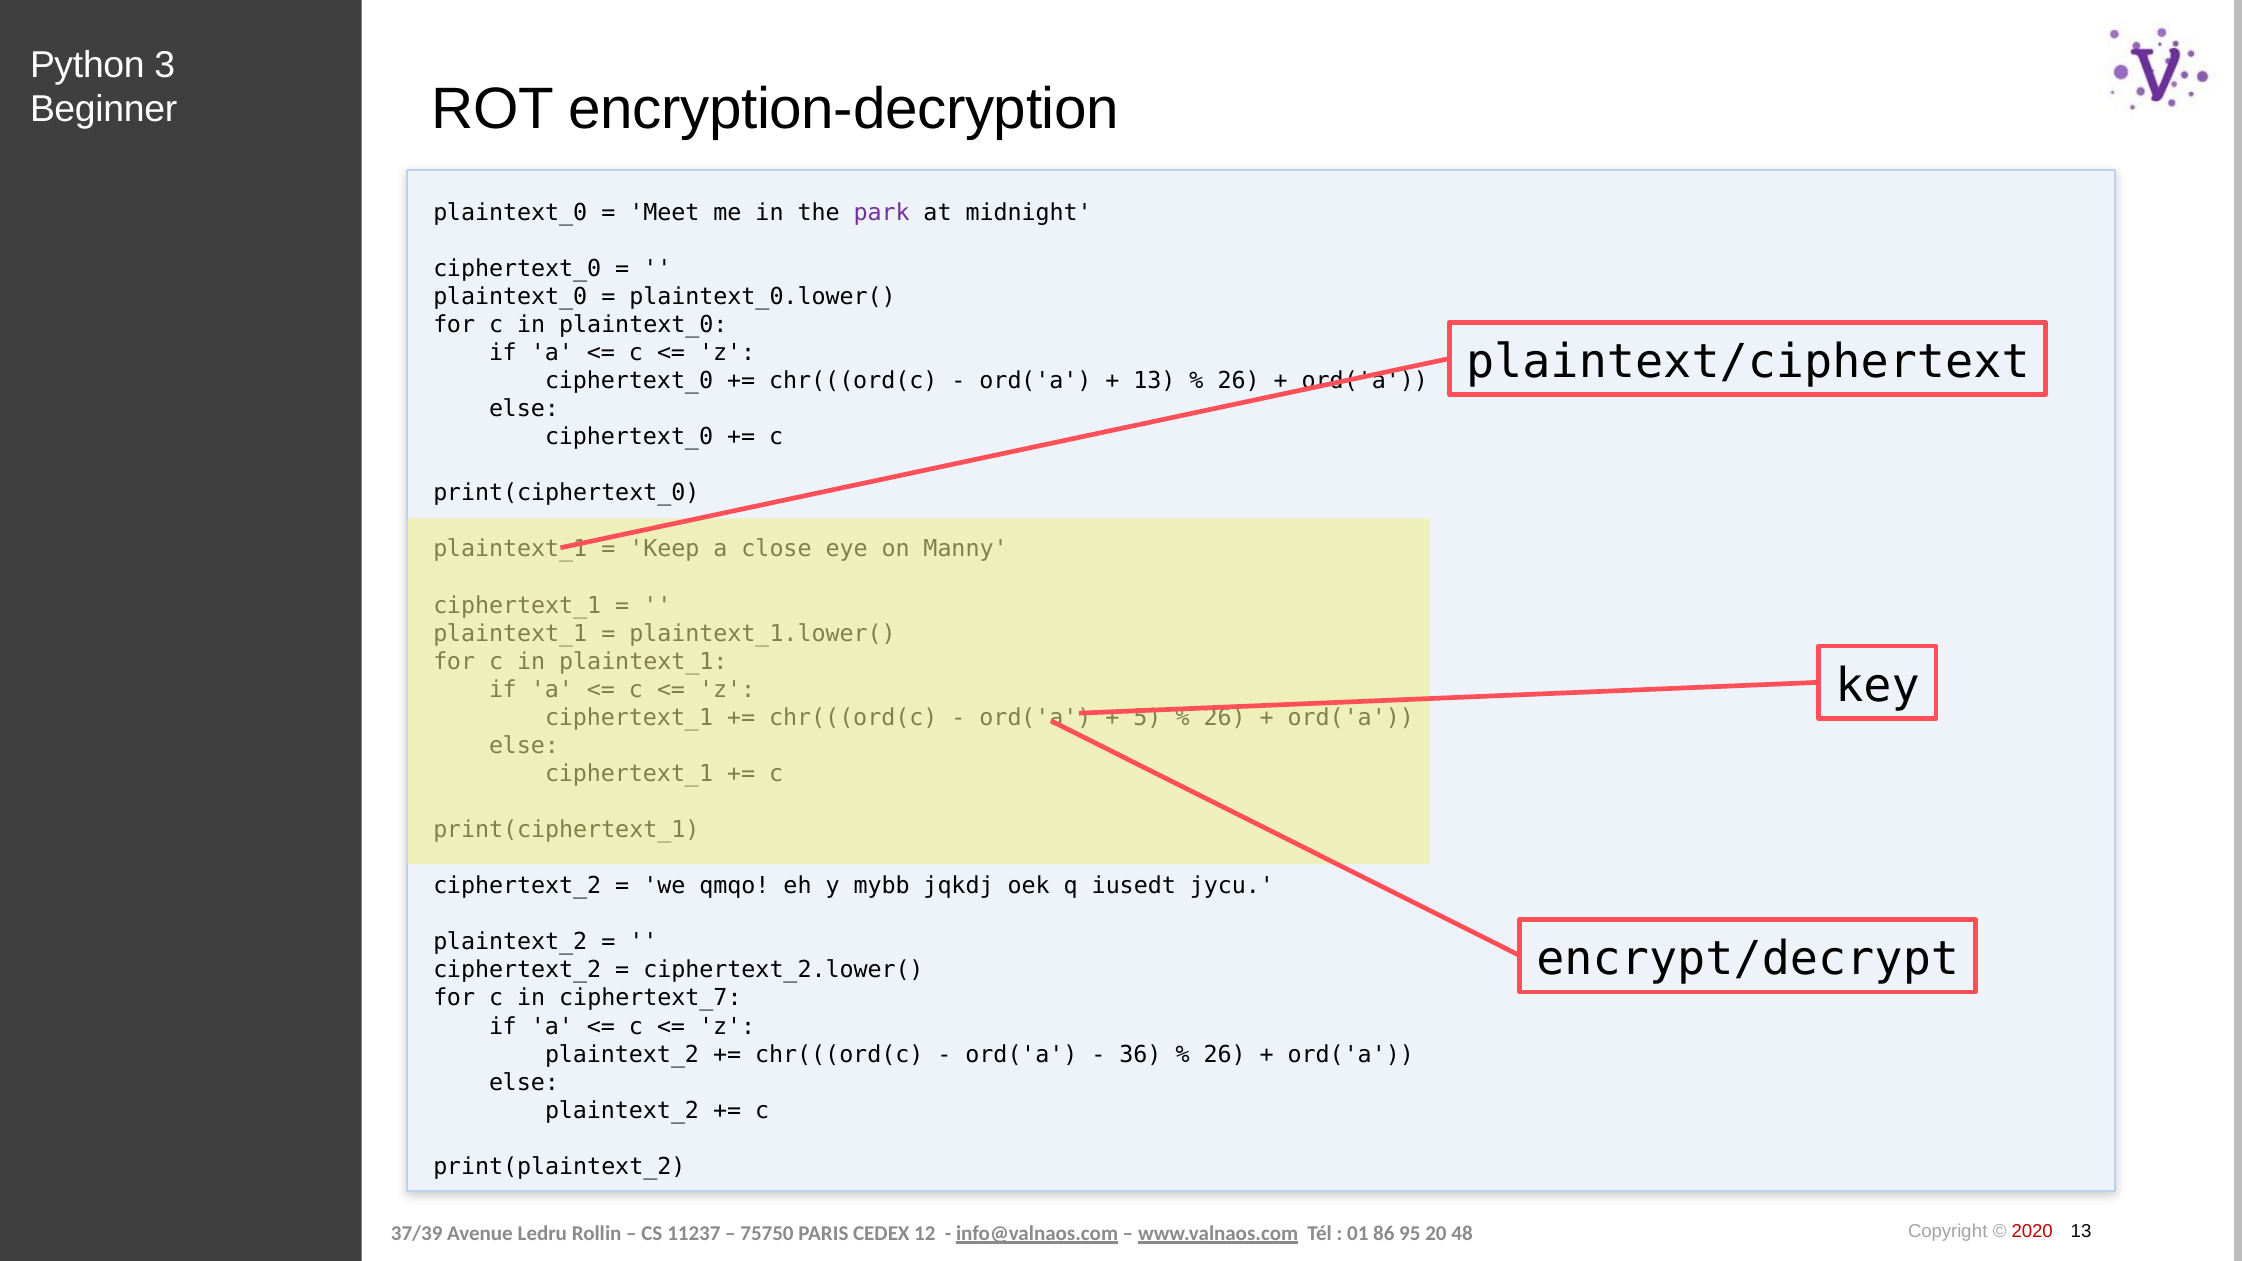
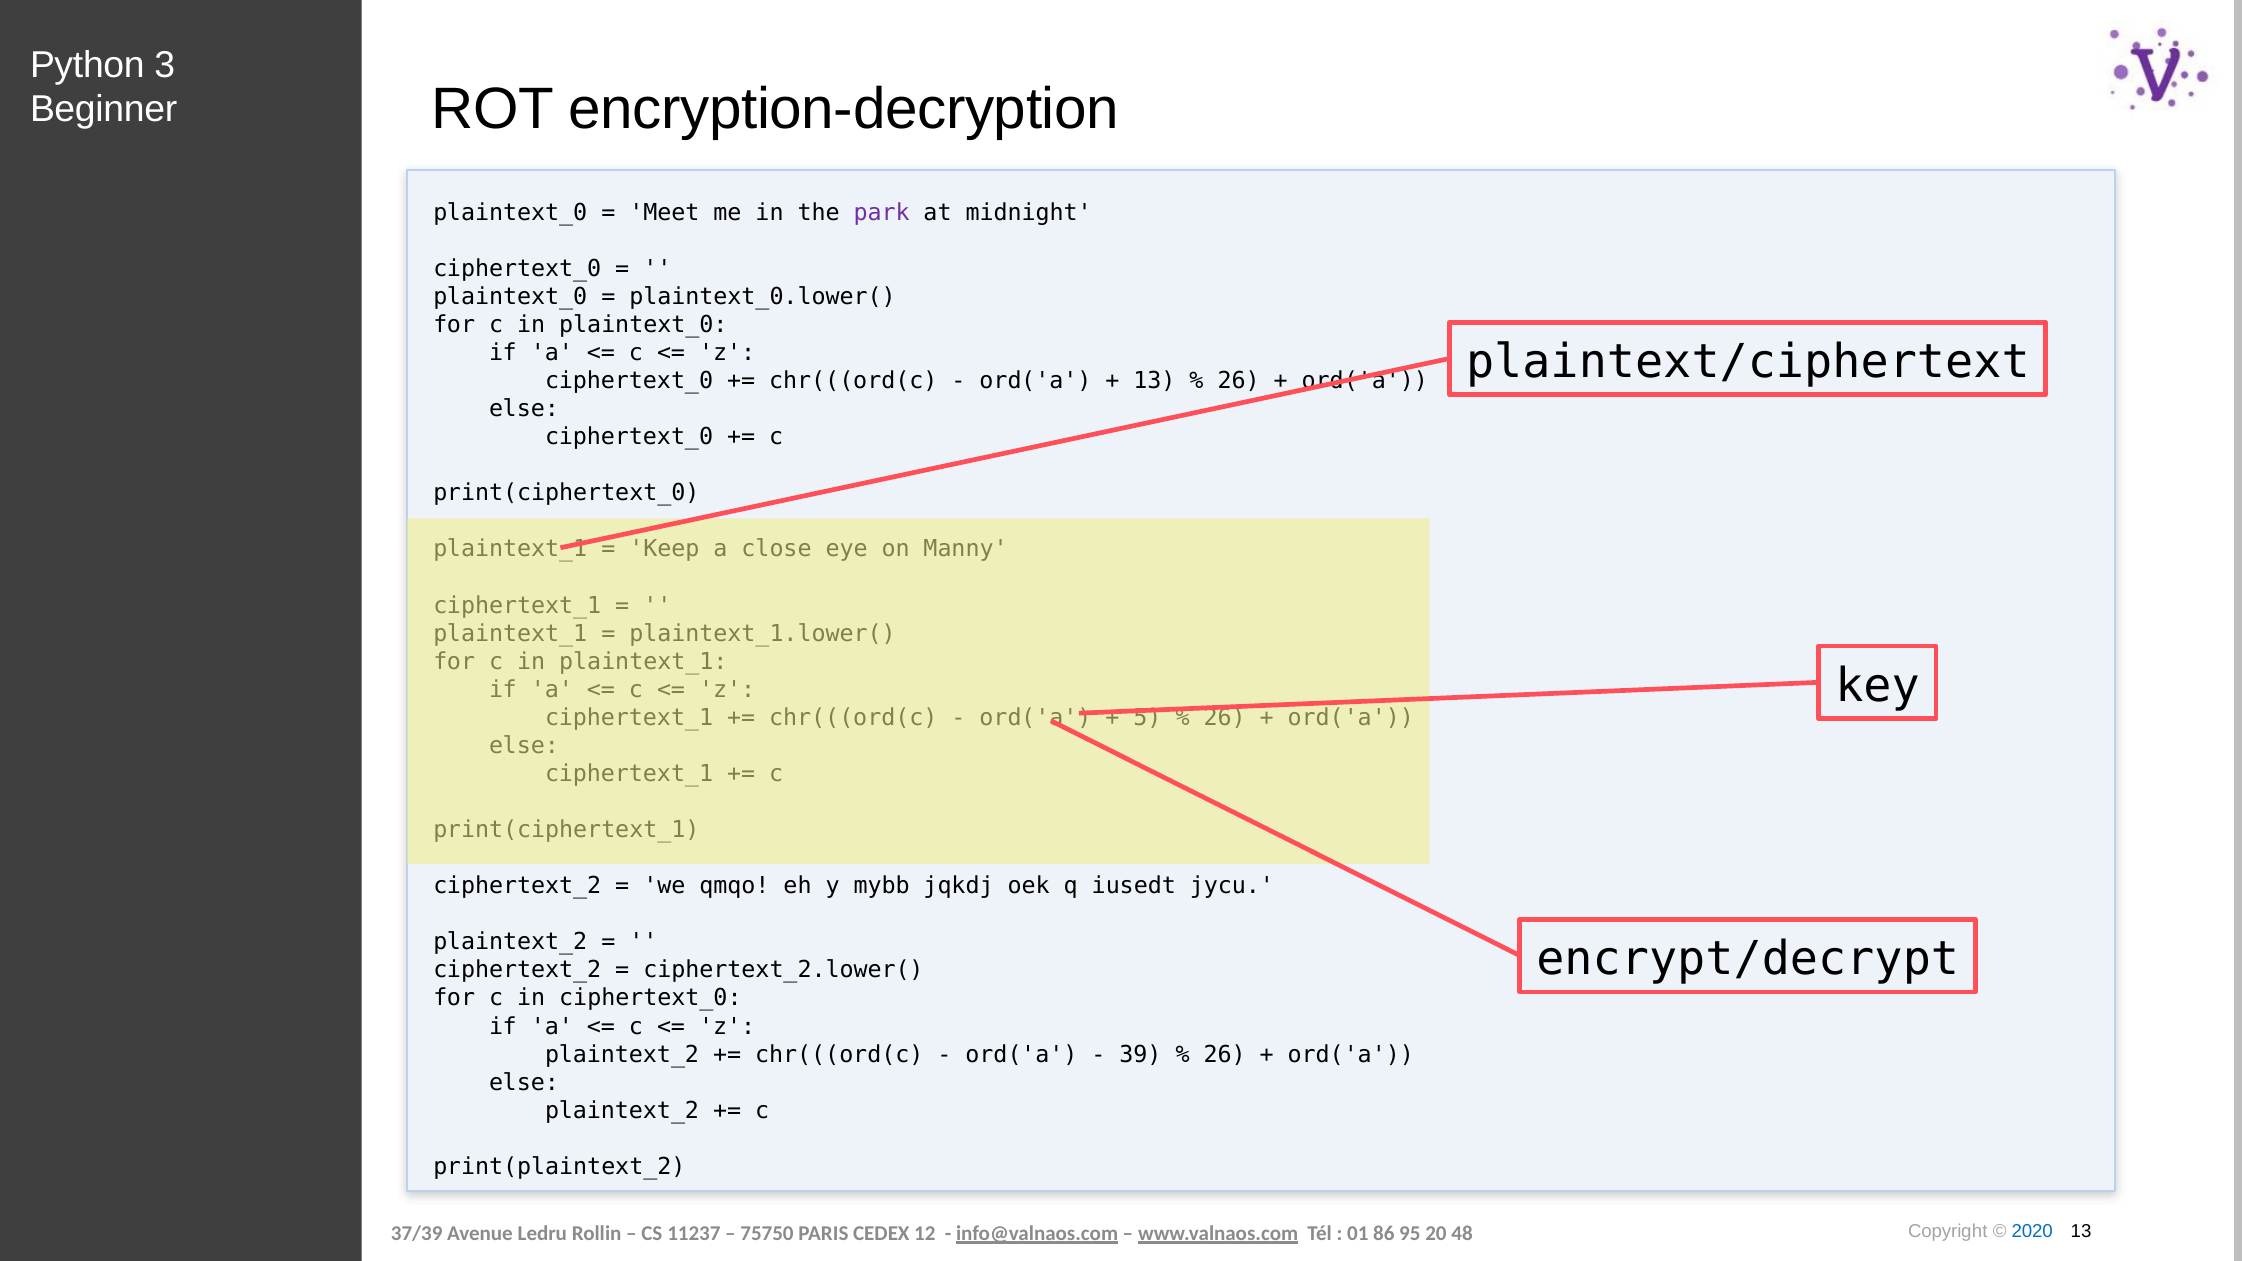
in ciphertext_7: ciphertext_7 -> ciphertext_0
36: 36 -> 39
2020 colour: red -> blue
